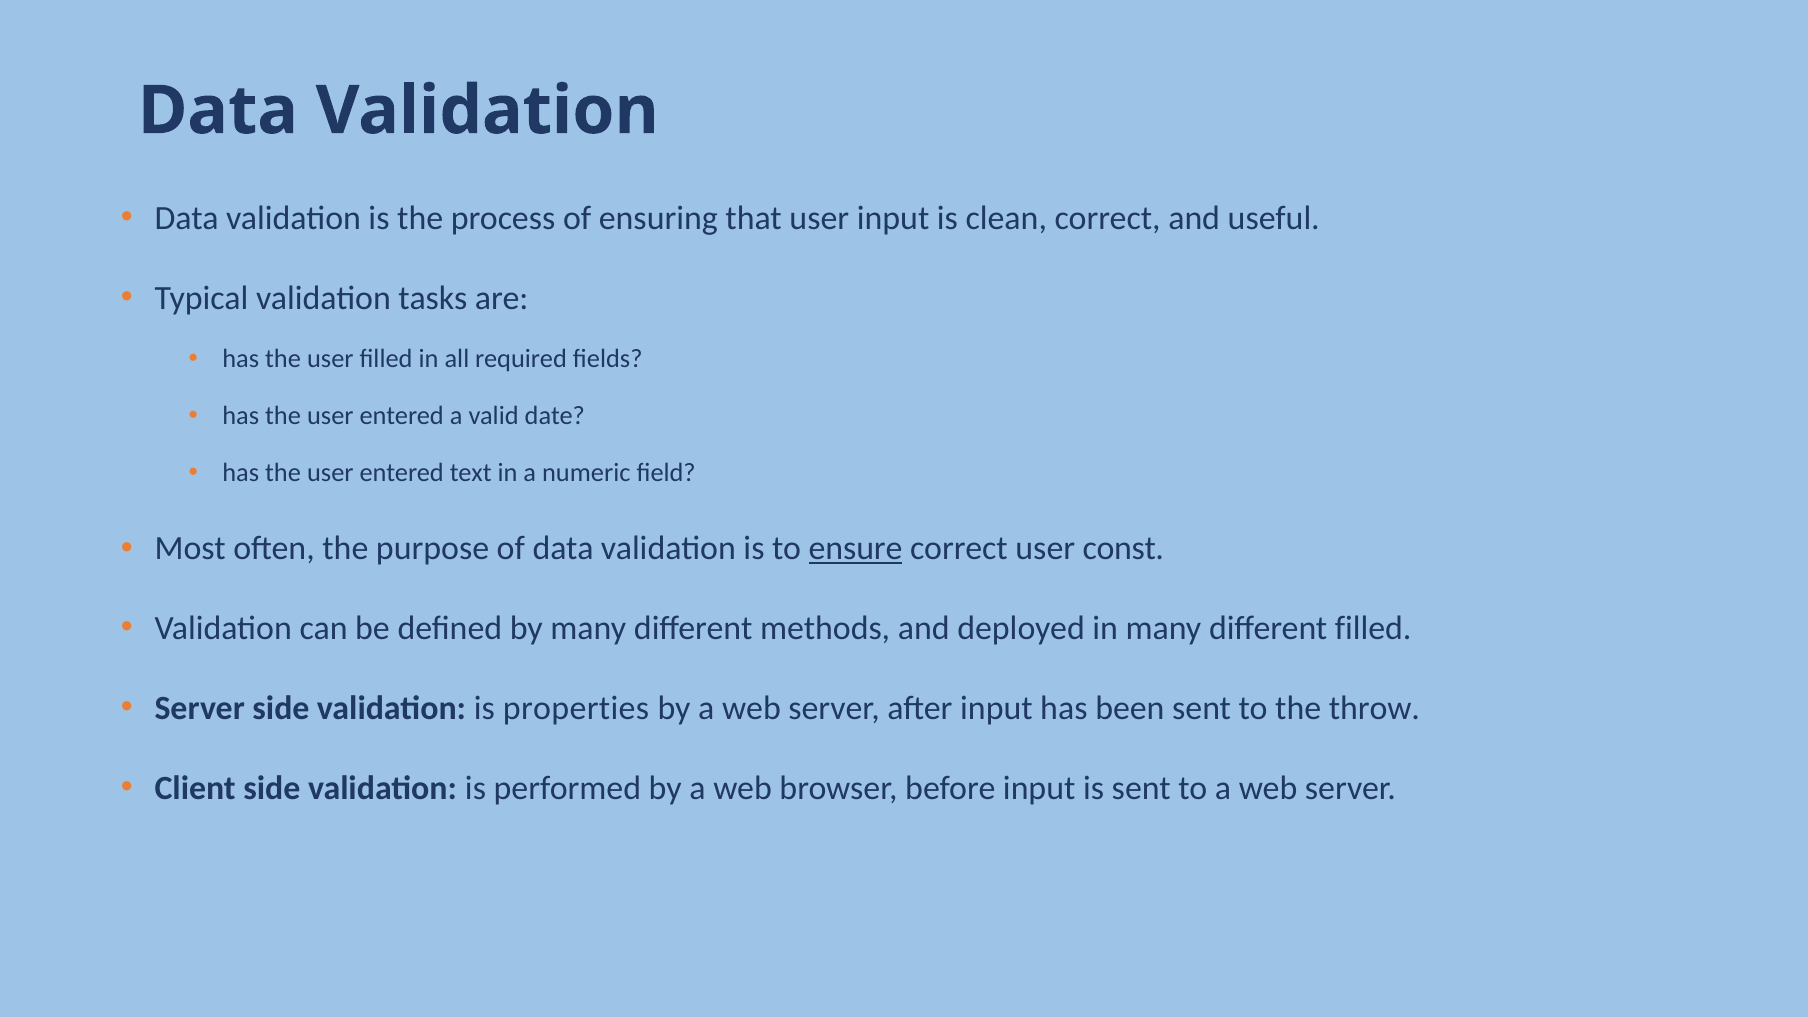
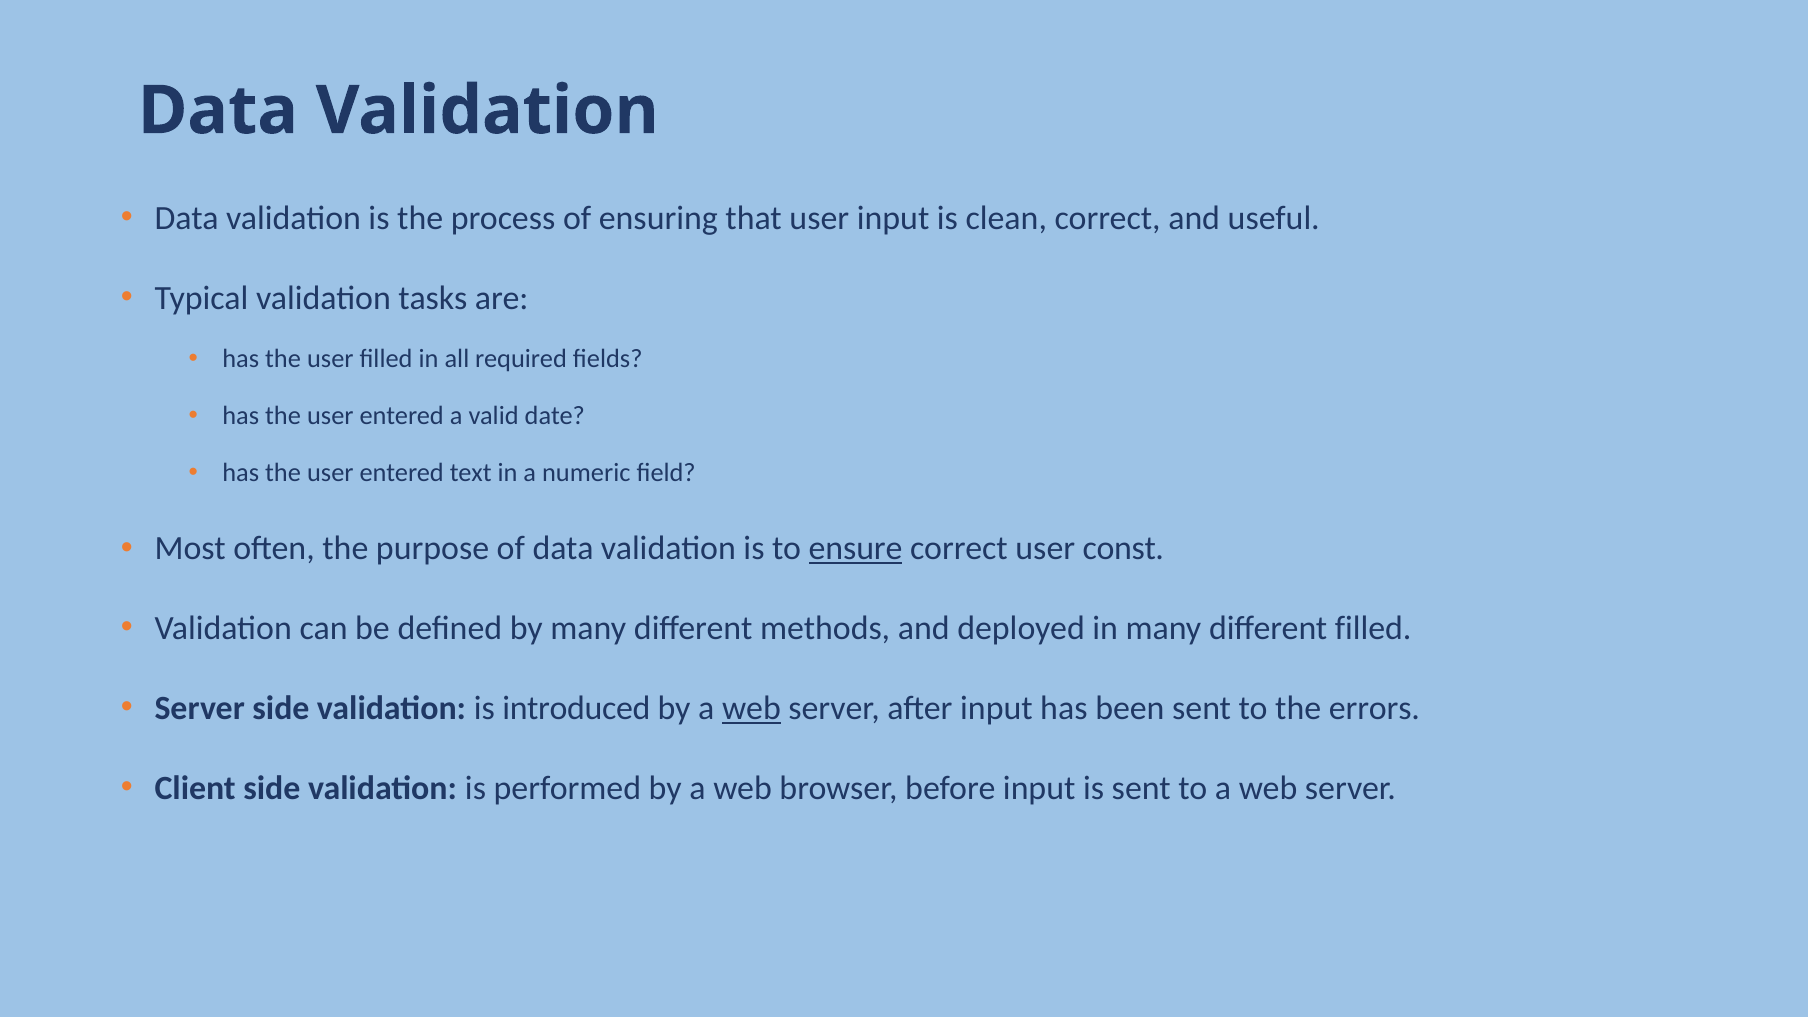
properties: properties -> introduced
web at (751, 708) underline: none -> present
throw: throw -> errors
